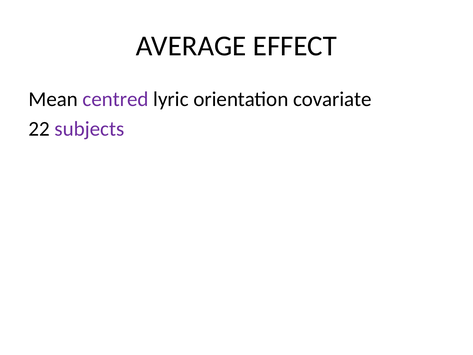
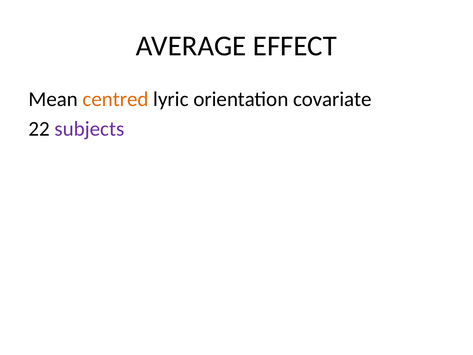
centred colour: purple -> orange
